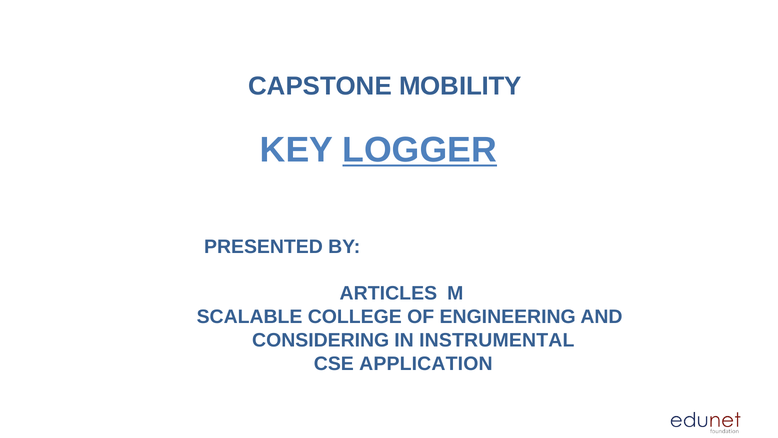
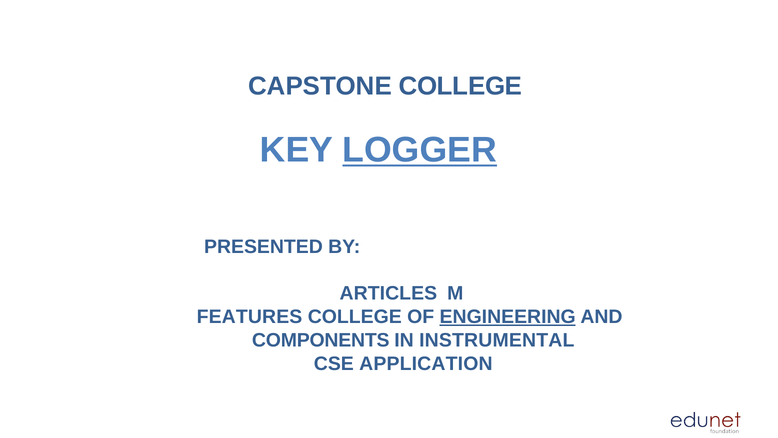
CAPSTONE MOBILITY: MOBILITY -> COLLEGE
SCALABLE: SCALABLE -> FEATURES
ENGINEERING underline: none -> present
CONSIDERING: CONSIDERING -> COMPONENTS
